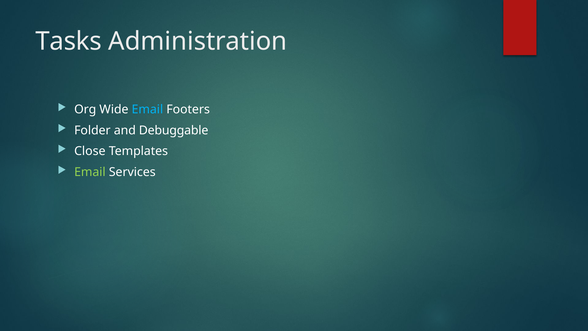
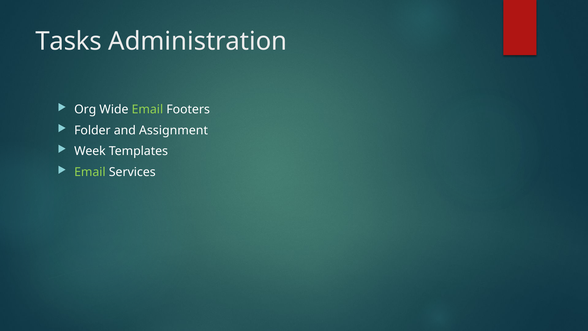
Email at (147, 109) colour: light blue -> light green
Debuggable: Debuggable -> Assignment
Close: Close -> Week
